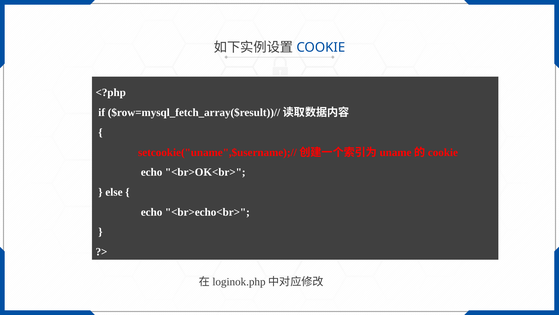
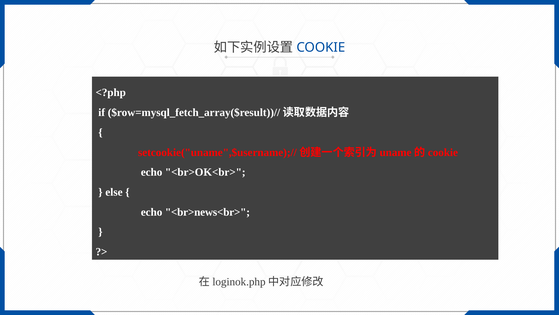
<br>echo<br>: <br>echo<br> -> <br>news<br>
